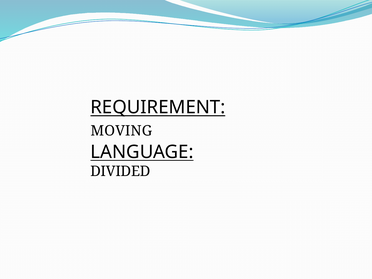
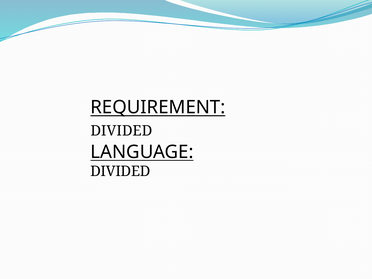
MOVING at (121, 131): MOVING -> DIVIDED
